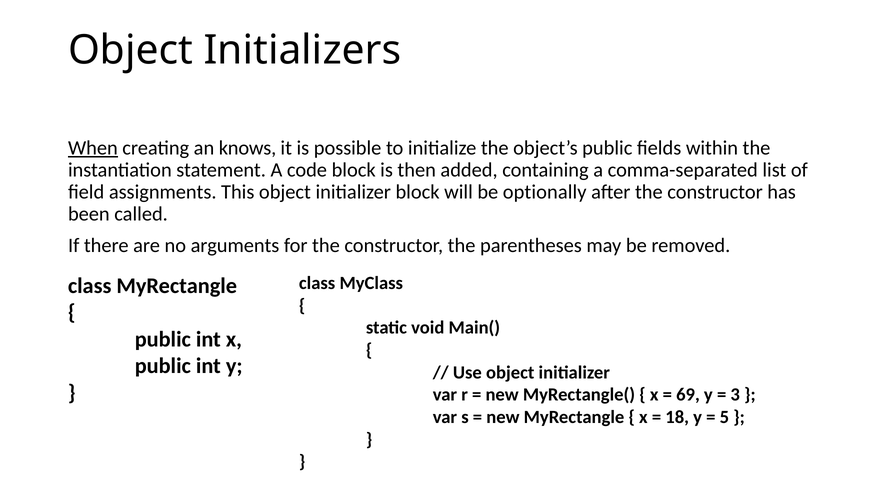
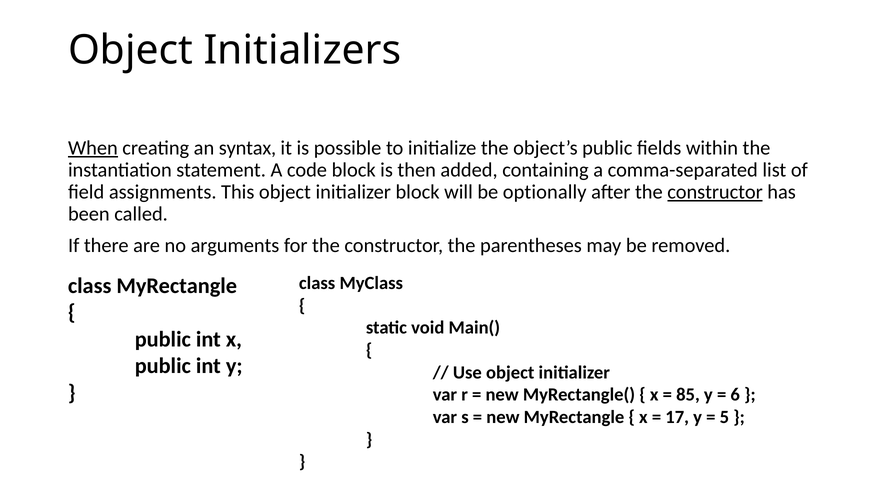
knows: knows -> syntax
constructor at (715, 192) underline: none -> present
69: 69 -> 85
3: 3 -> 6
18: 18 -> 17
